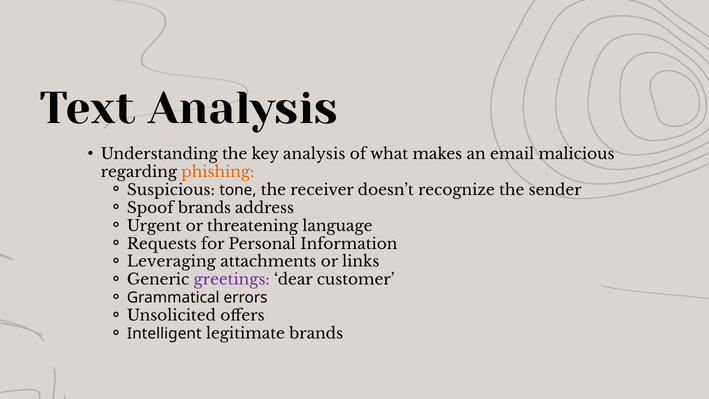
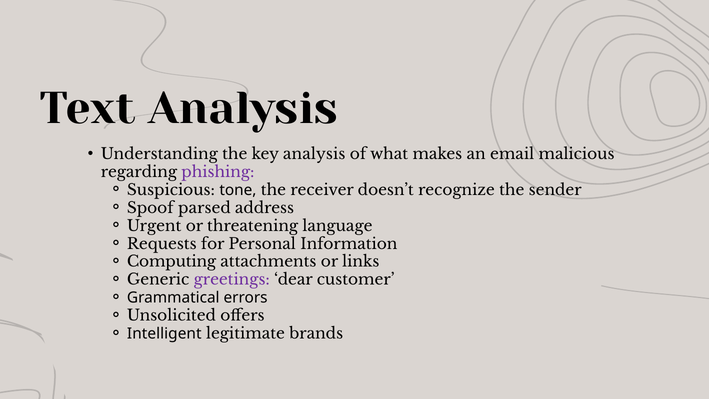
phishing colour: orange -> purple
Spoof brands: brands -> parsed
Leveraging: Leveraging -> Computing
